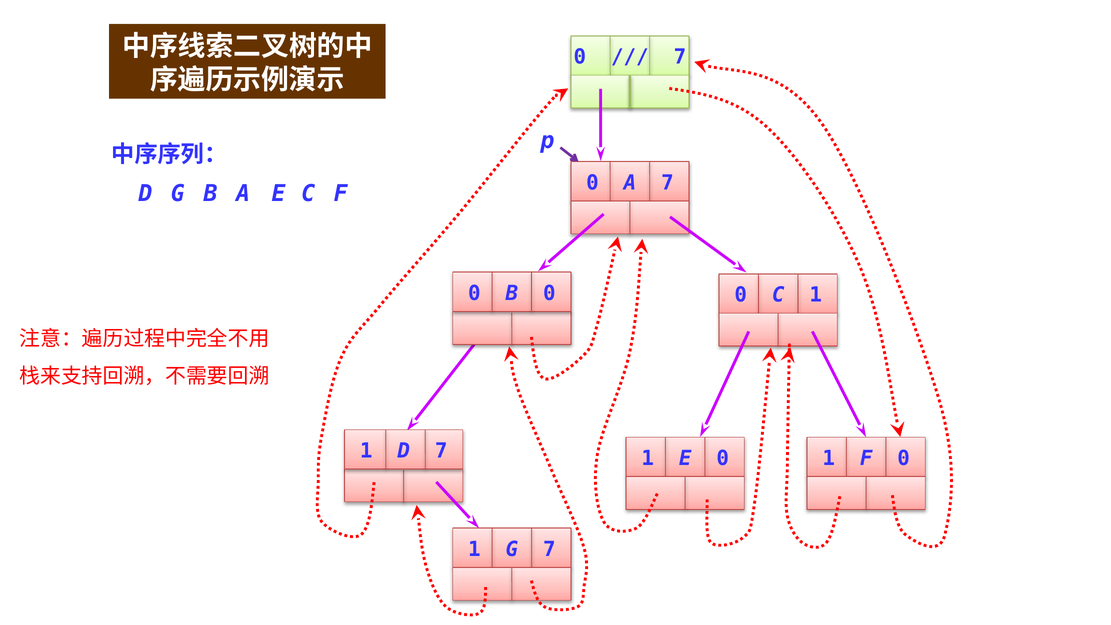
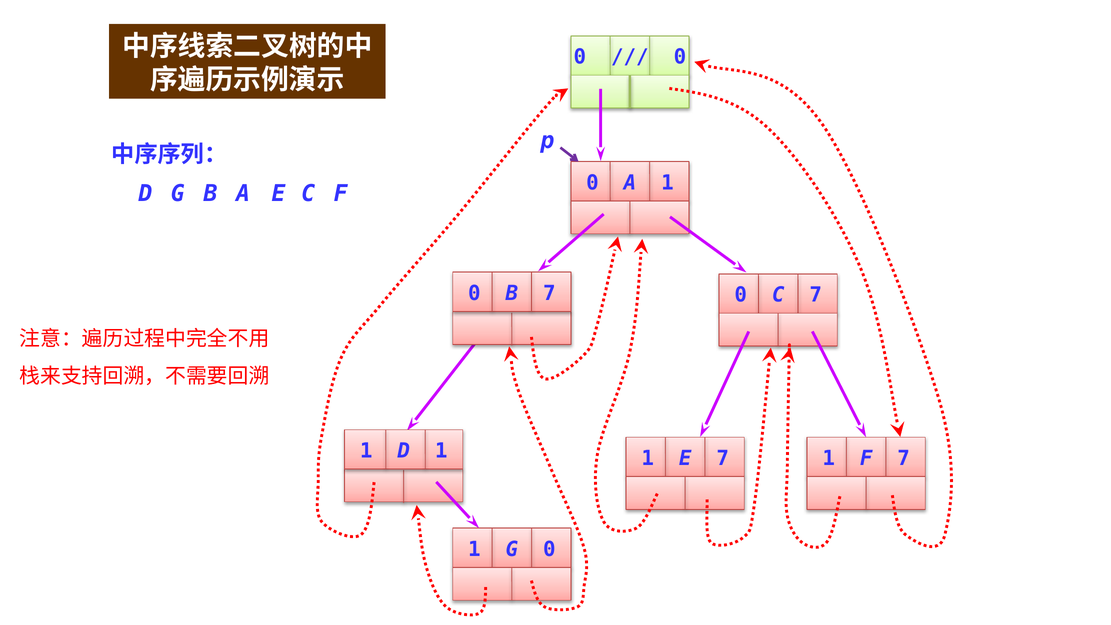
7 at (680, 57): 7 -> 0
A 7: 7 -> 1
B 0: 0 -> 7
C 1: 1 -> 7
D 7: 7 -> 1
E 0: 0 -> 7
F 0: 0 -> 7
G 7: 7 -> 0
